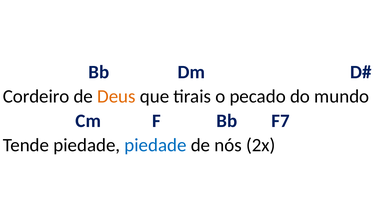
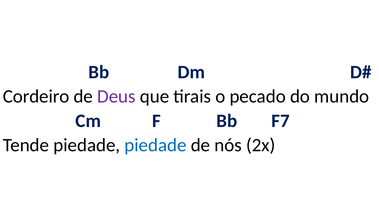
Deus colour: orange -> purple
